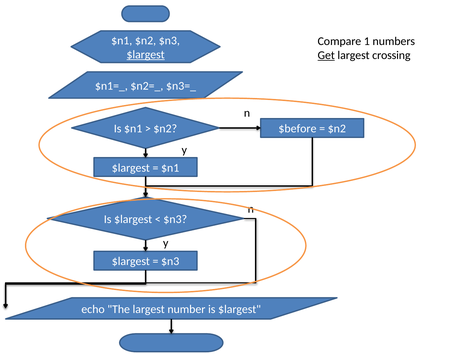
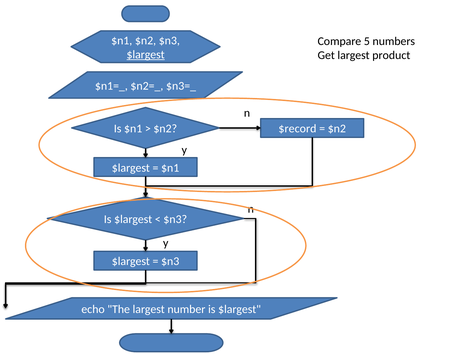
1: 1 -> 5
Get underline: present -> none
crossing: crossing -> product
$before: $before -> $record
